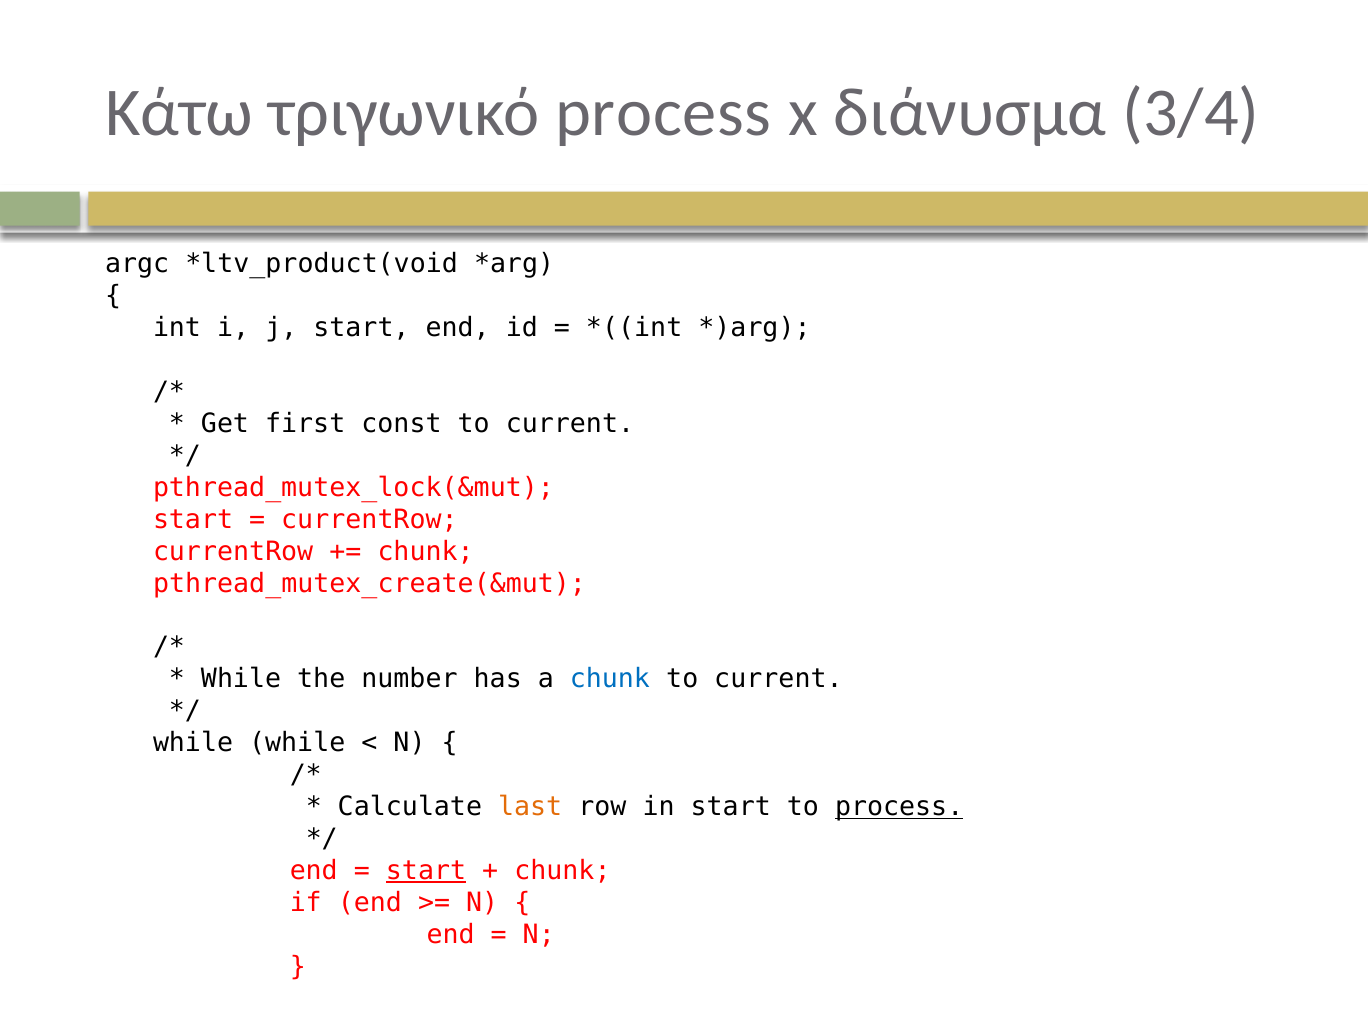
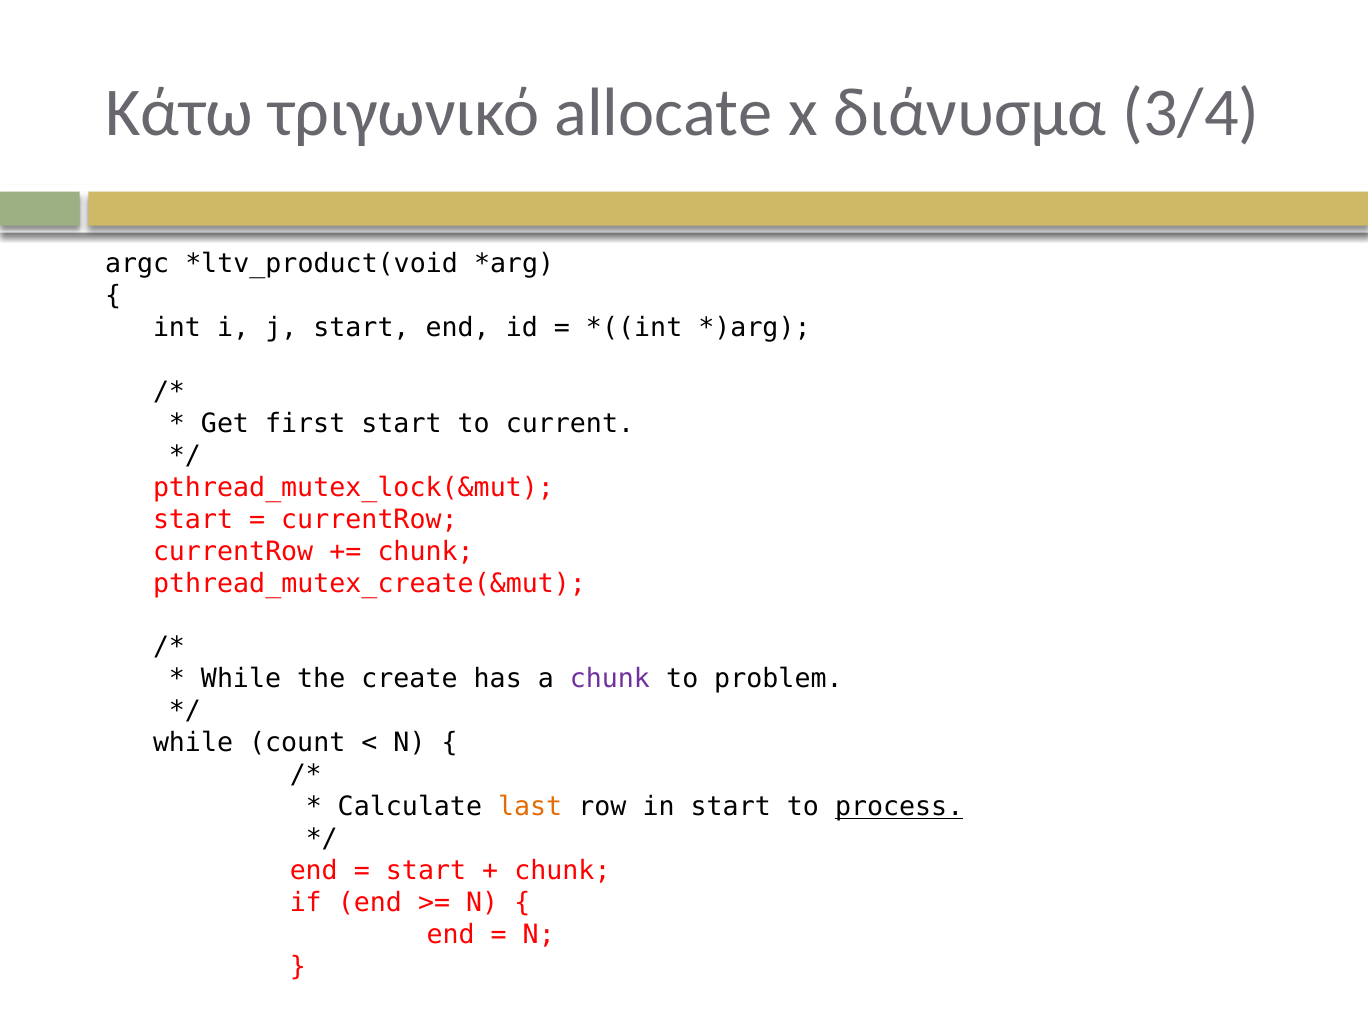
τριγωνικό process: process -> allocate
first const: const -> start
number: number -> create
chunk at (610, 679) colour: blue -> purple
current at (778, 679): current -> problem
while while: while -> count
start at (426, 871) underline: present -> none
